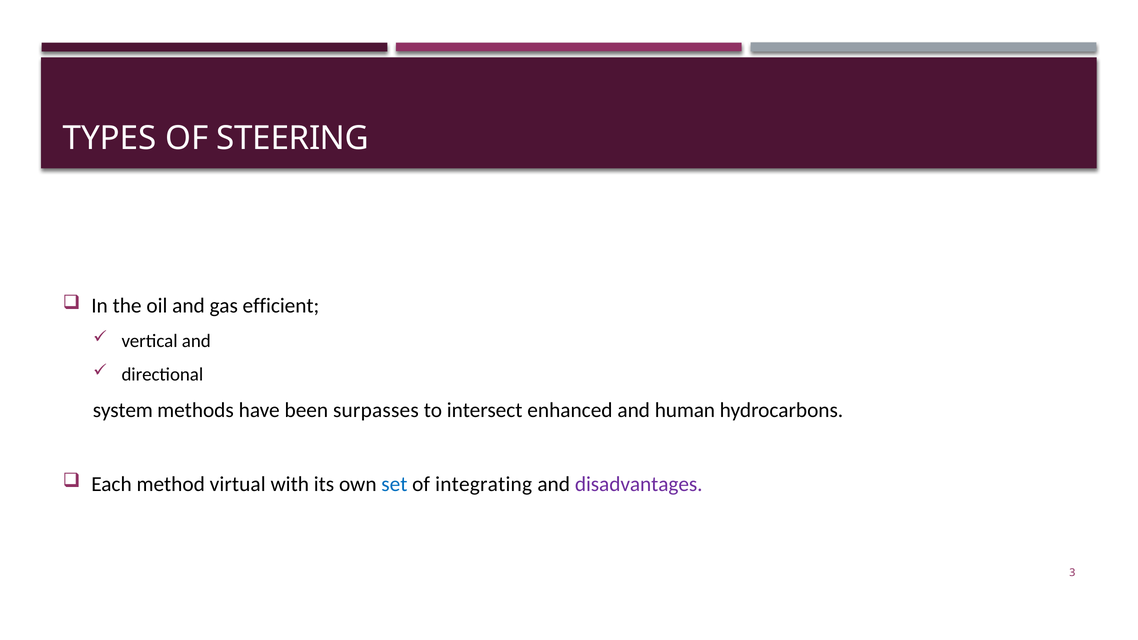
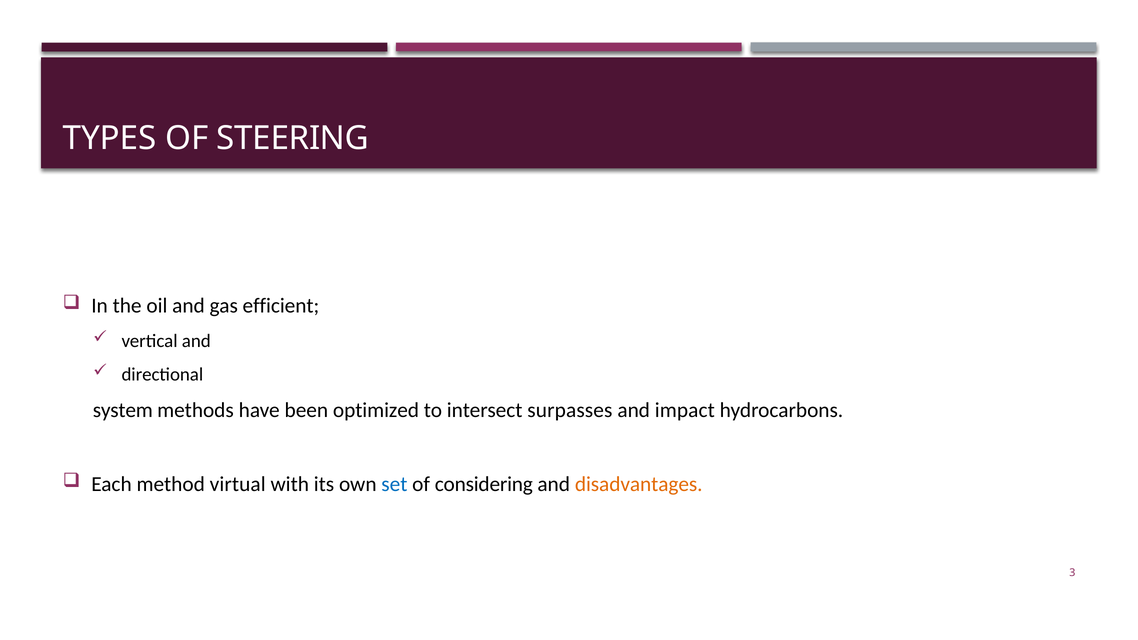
surpasses: surpasses -> optimized
enhanced: enhanced -> surpasses
human: human -> impact
integrating: integrating -> considering
disadvantages colour: purple -> orange
